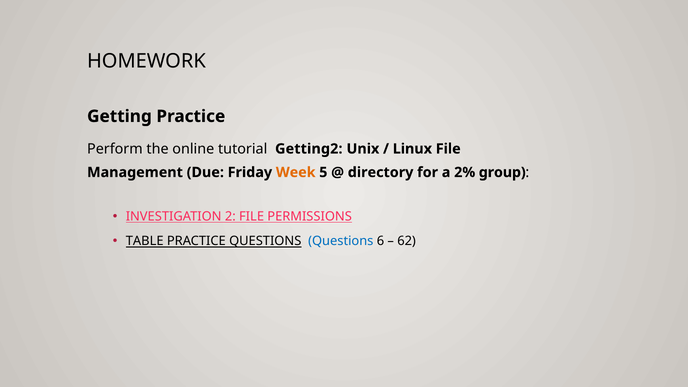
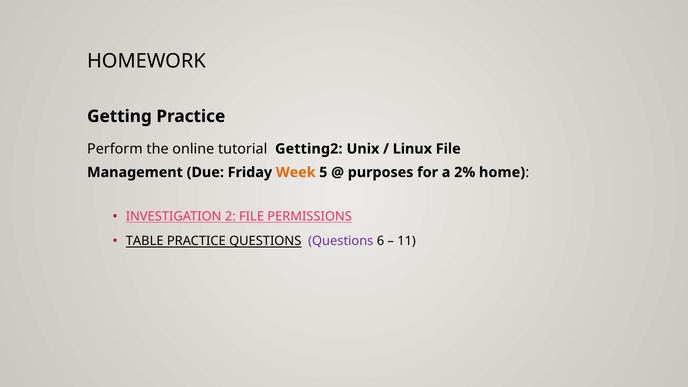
directory: directory -> purposes
group: group -> home
Questions at (341, 241) colour: blue -> purple
62: 62 -> 11
